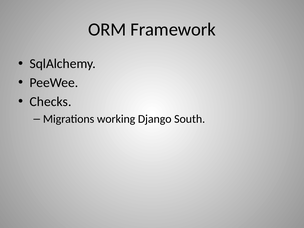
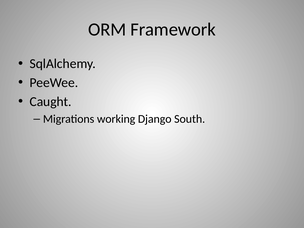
Checks: Checks -> Caught
